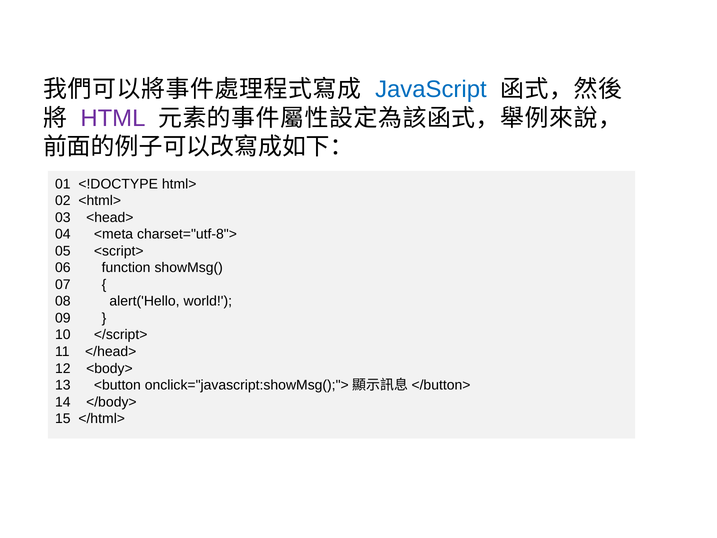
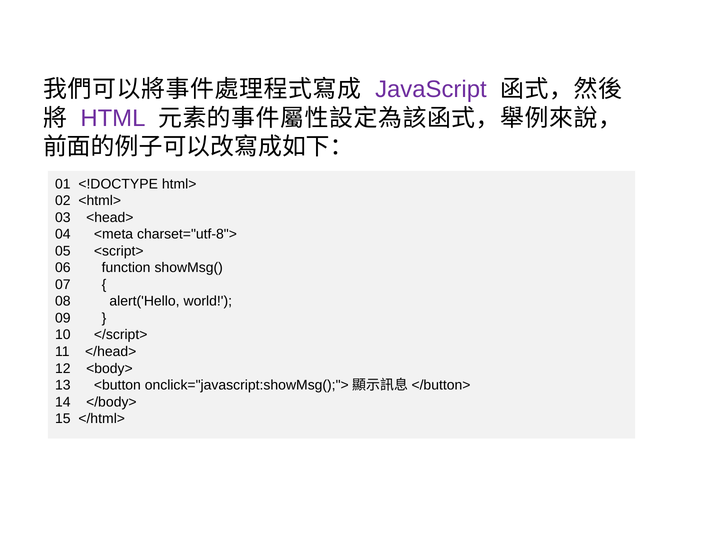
JavaScript colour: blue -> purple
